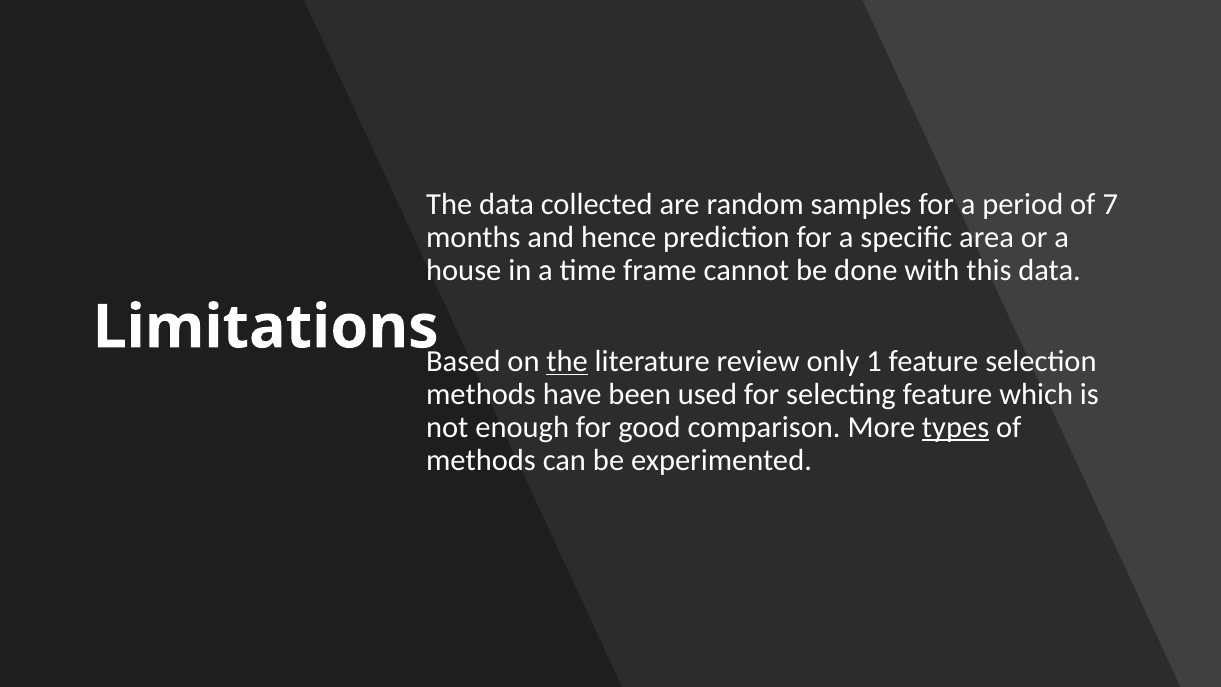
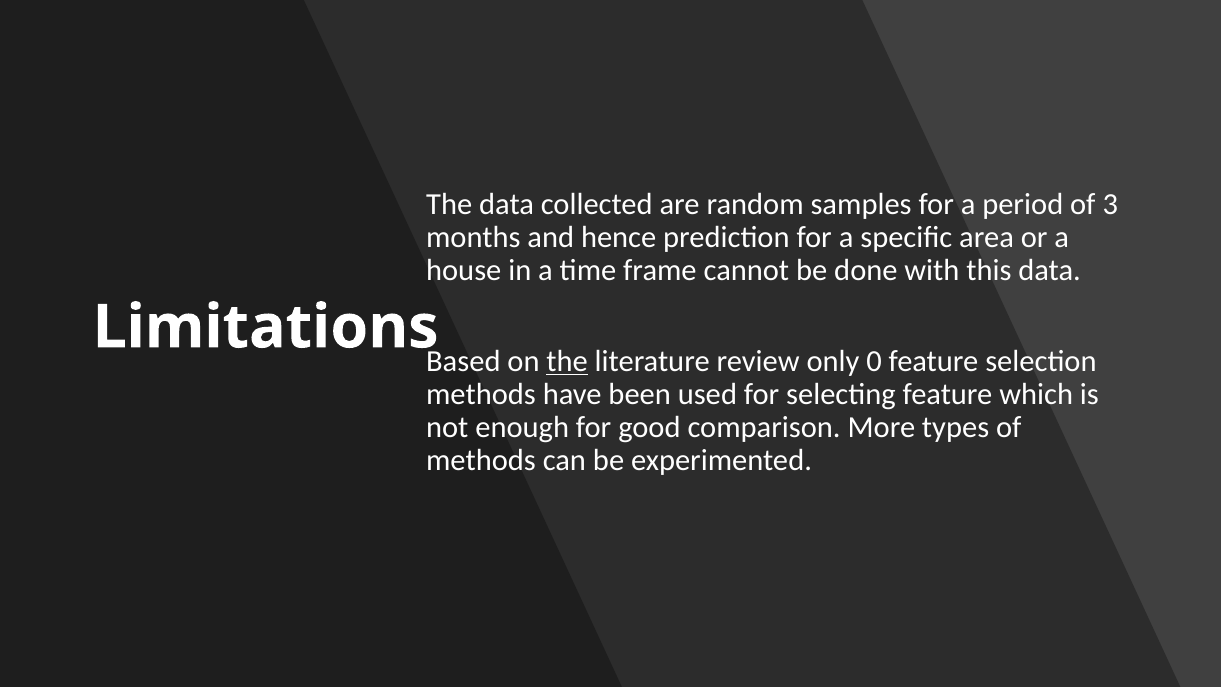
7: 7 -> 3
1: 1 -> 0
types underline: present -> none
